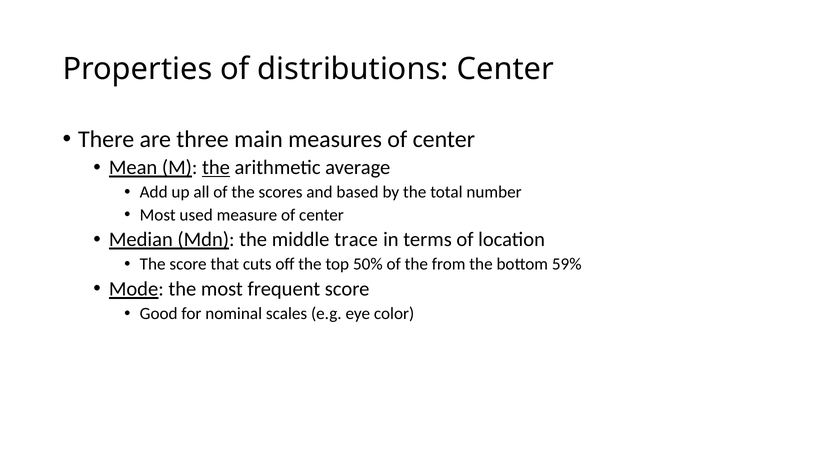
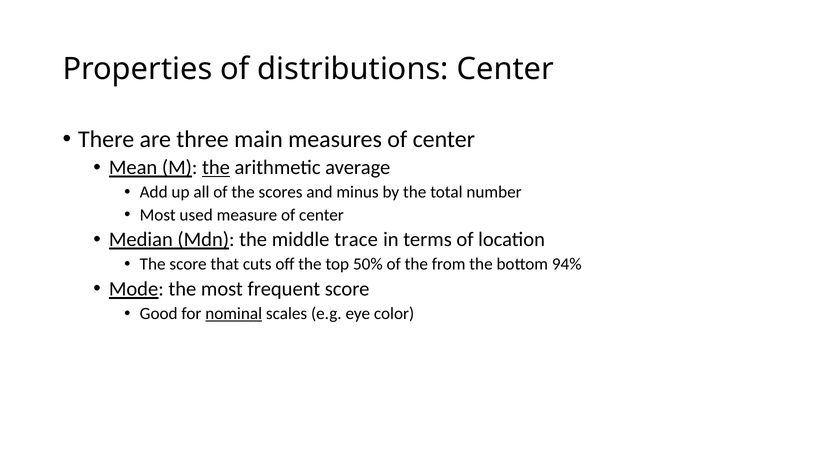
based: based -> minus
59%: 59% -> 94%
nominal underline: none -> present
